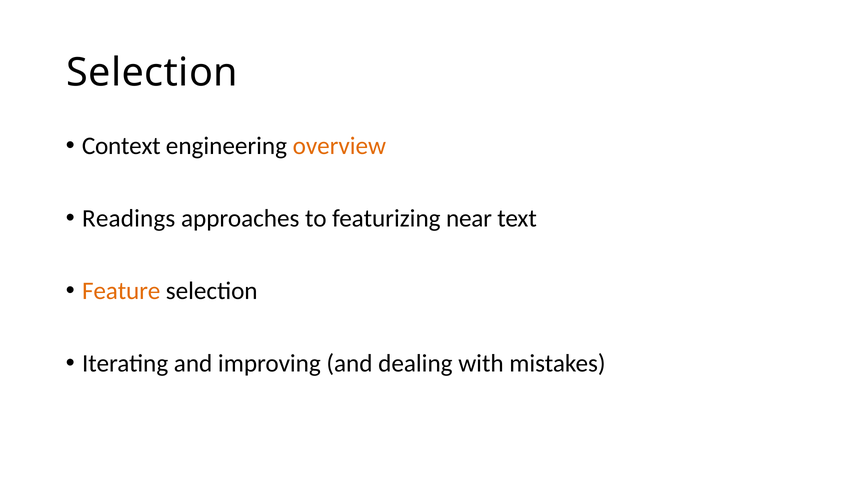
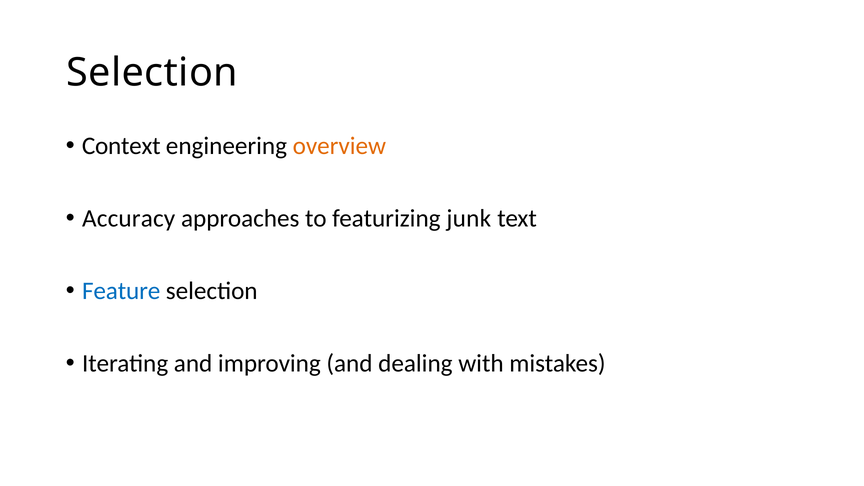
Readings: Readings -> Accuracy
near: near -> junk
Feature colour: orange -> blue
